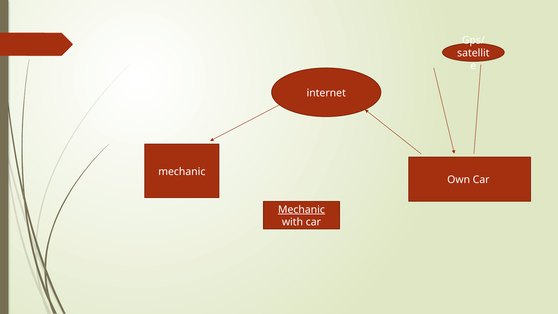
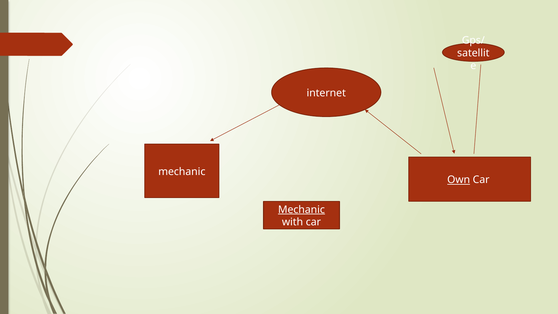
Own underline: none -> present
